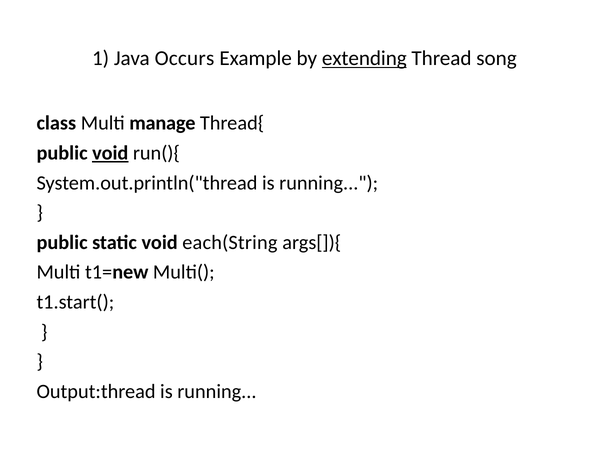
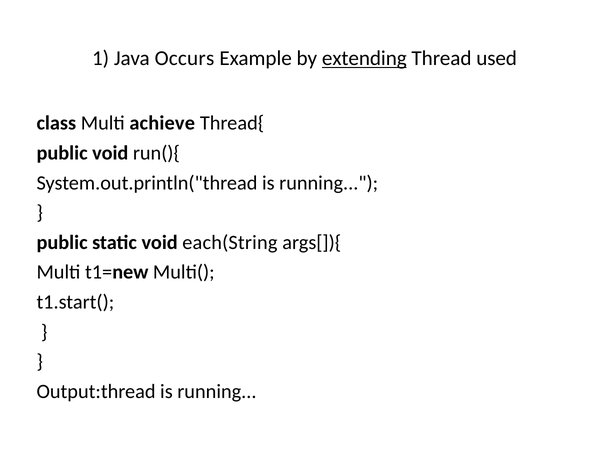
song: song -> used
manage: manage -> achieve
void at (110, 153) underline: present -> none
